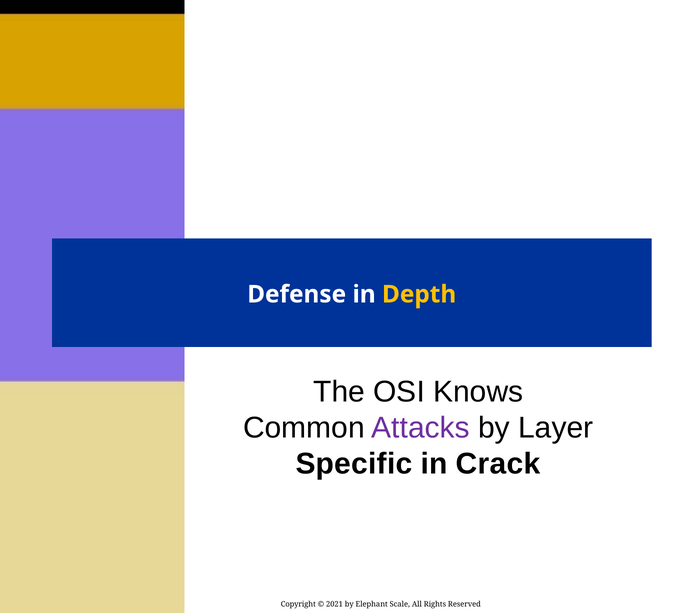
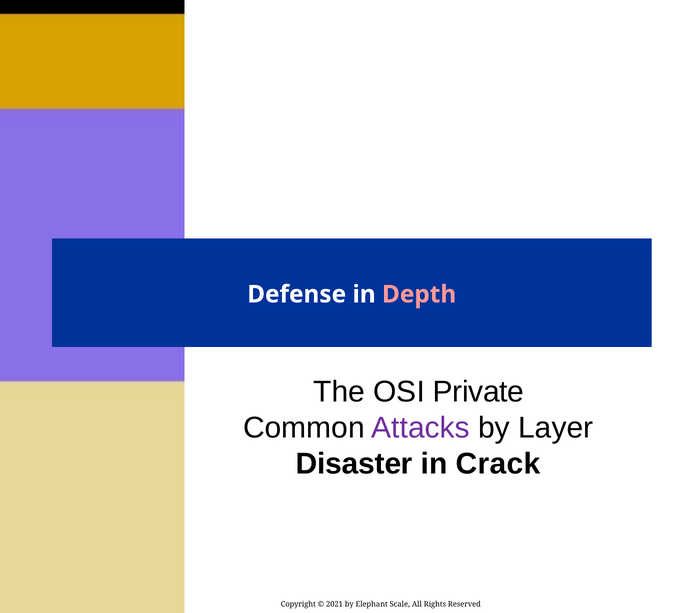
Depth colour: yellow -> pink
Knows: Knows -> Private
Specific: Specific -> Disaster
